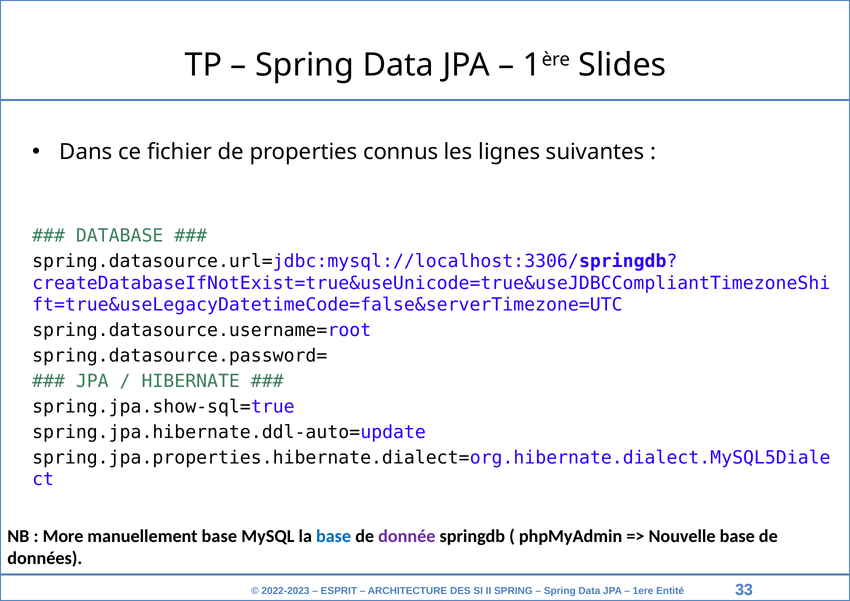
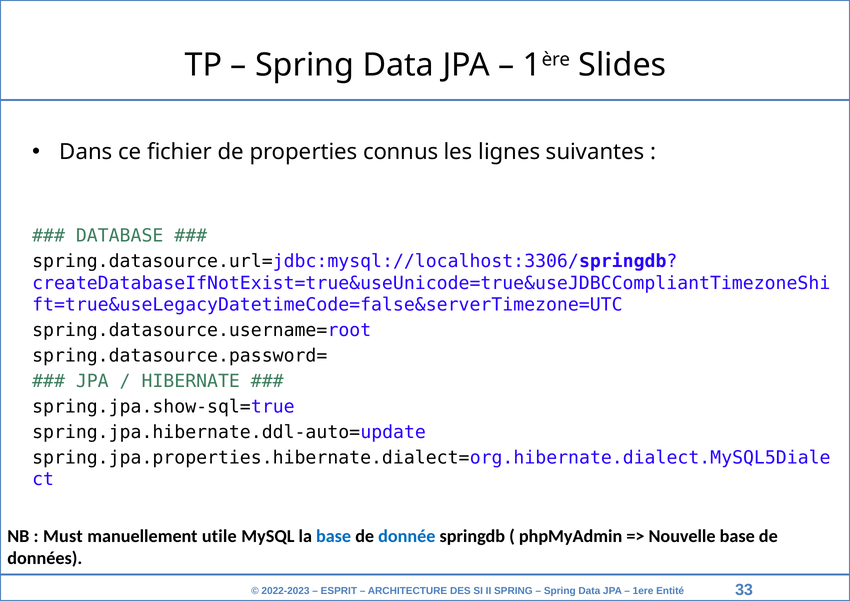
More: More -> Must
manuellement base: base -> utile
donnée colour: purple -> blue
